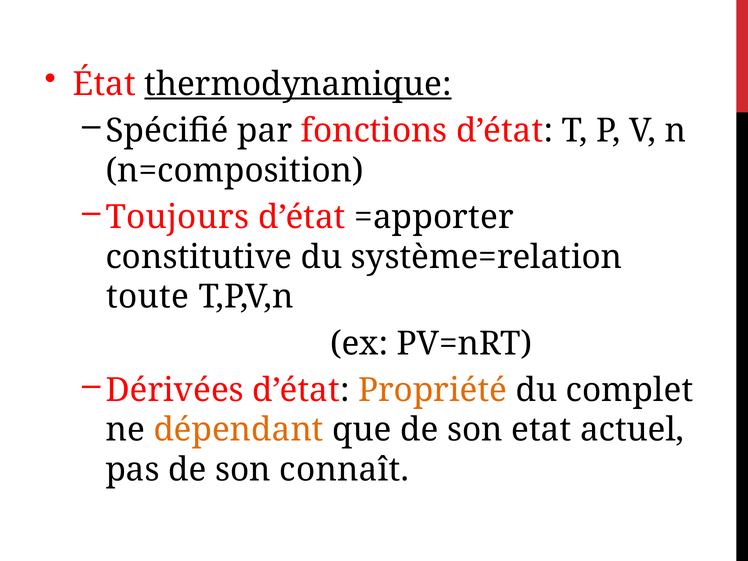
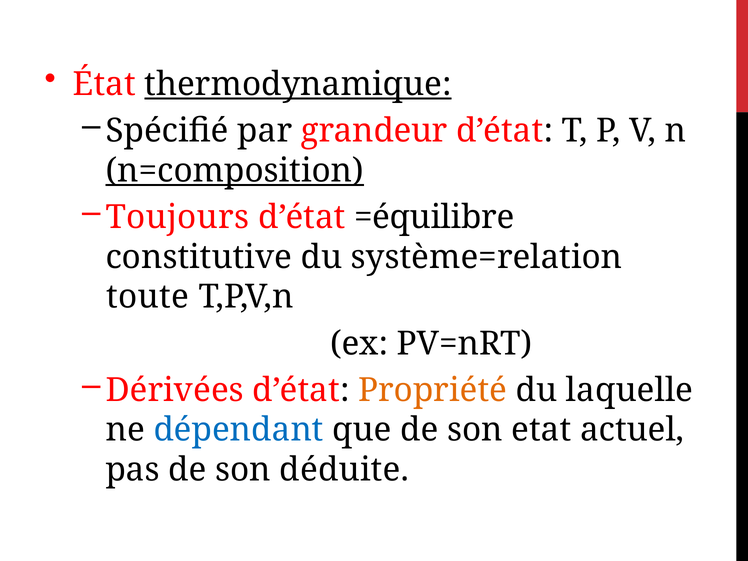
fonctions: fonctions -> grandeur
n=composition underline: none -> present
=apporter: =apporter -> =équilibre
complet: complet -> laquelle
dépendant colour: orange -> blue
connaît: connaît -> déduite
